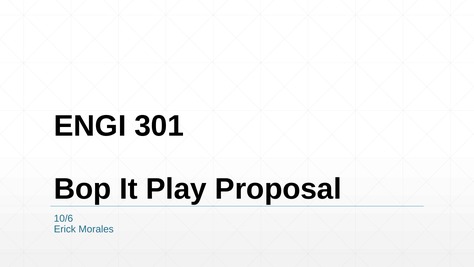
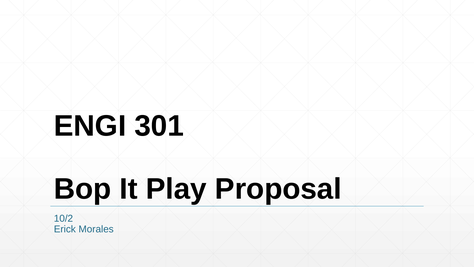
10/6: 10/6 -> 10/2
